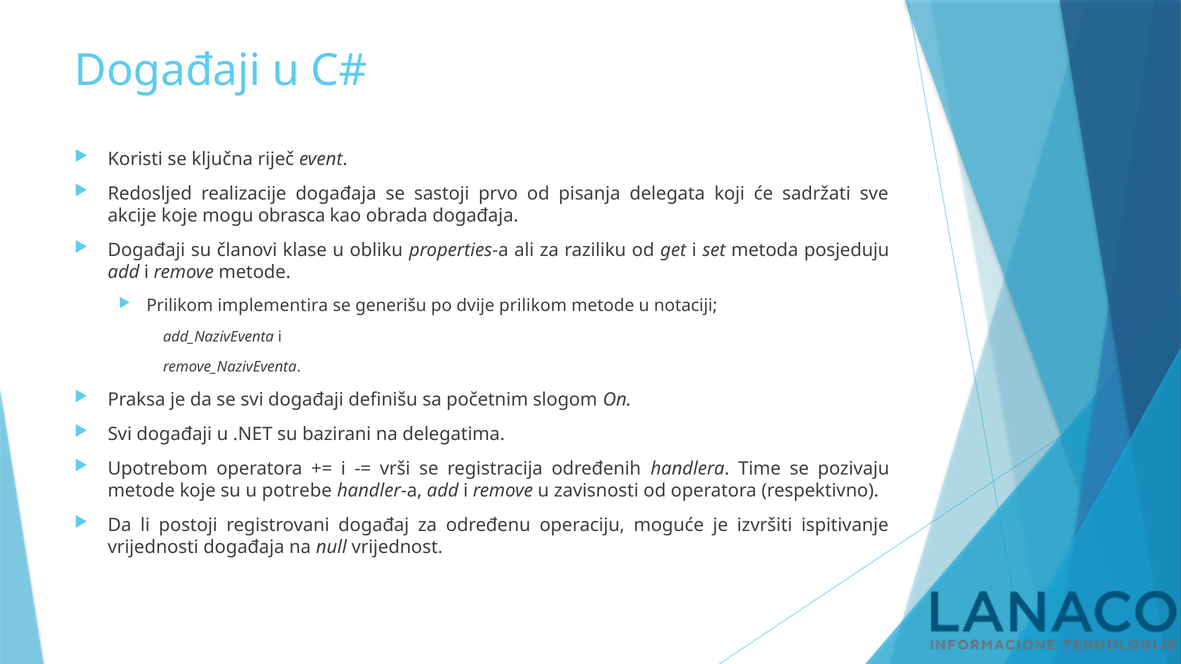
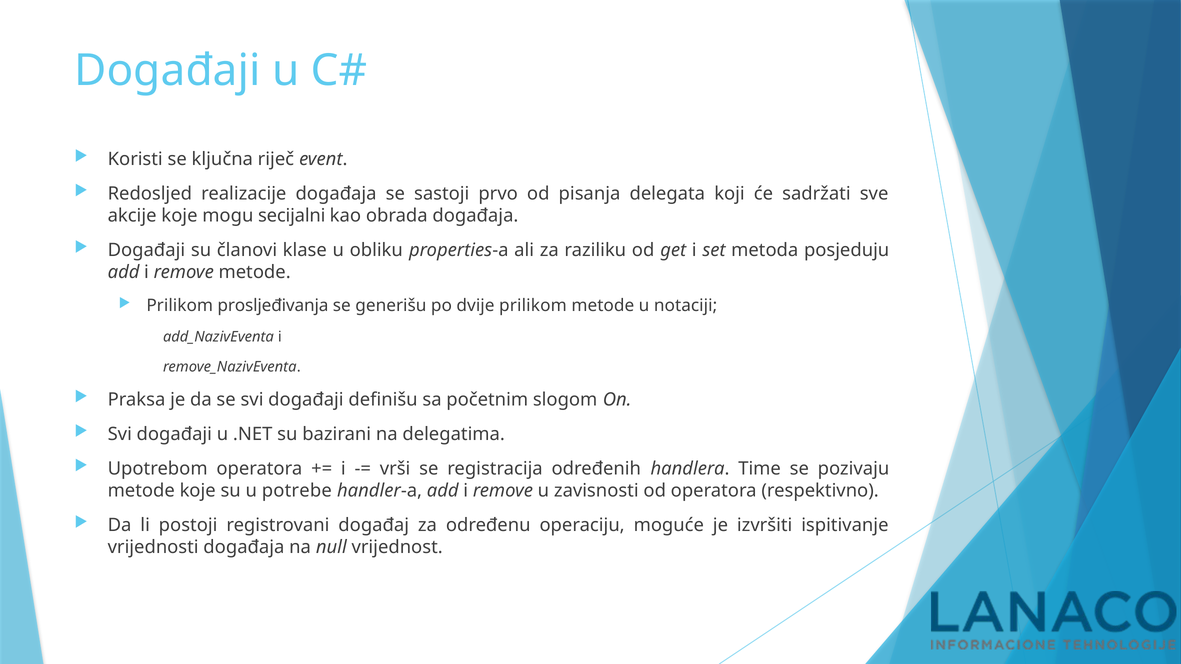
obrasca: obrasca -> secijalni
implementira: implementira -> prosljeđivanja
